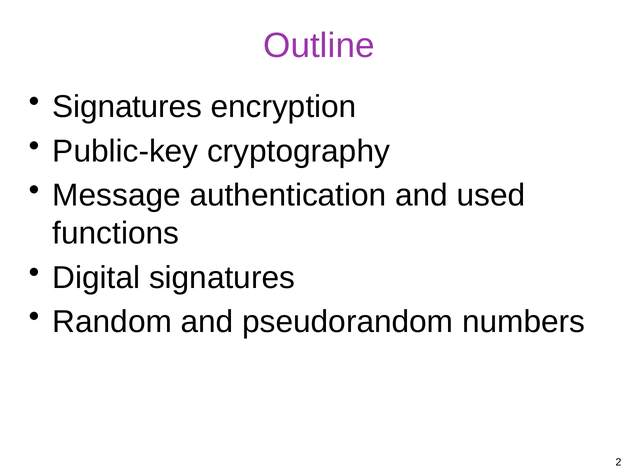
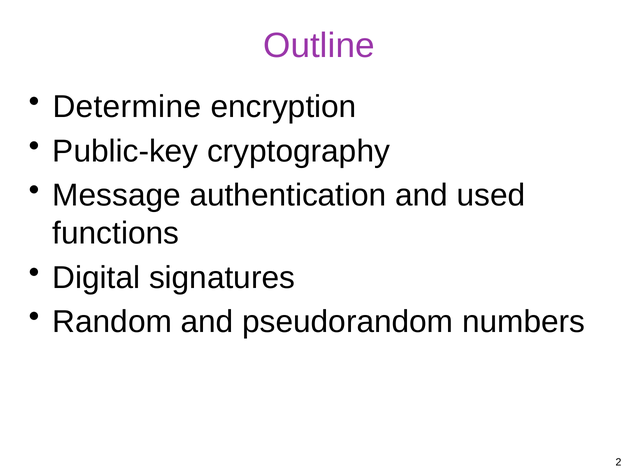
Signatures at (127, 107): Signatures -> Determine
